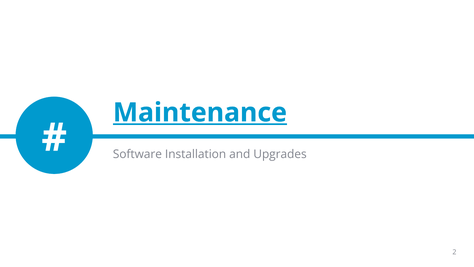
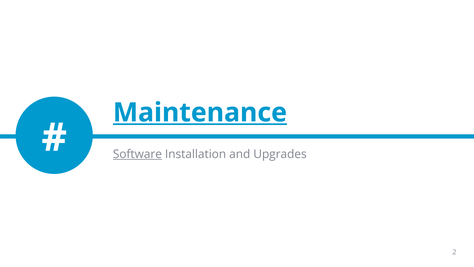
Software underline: none -> present
